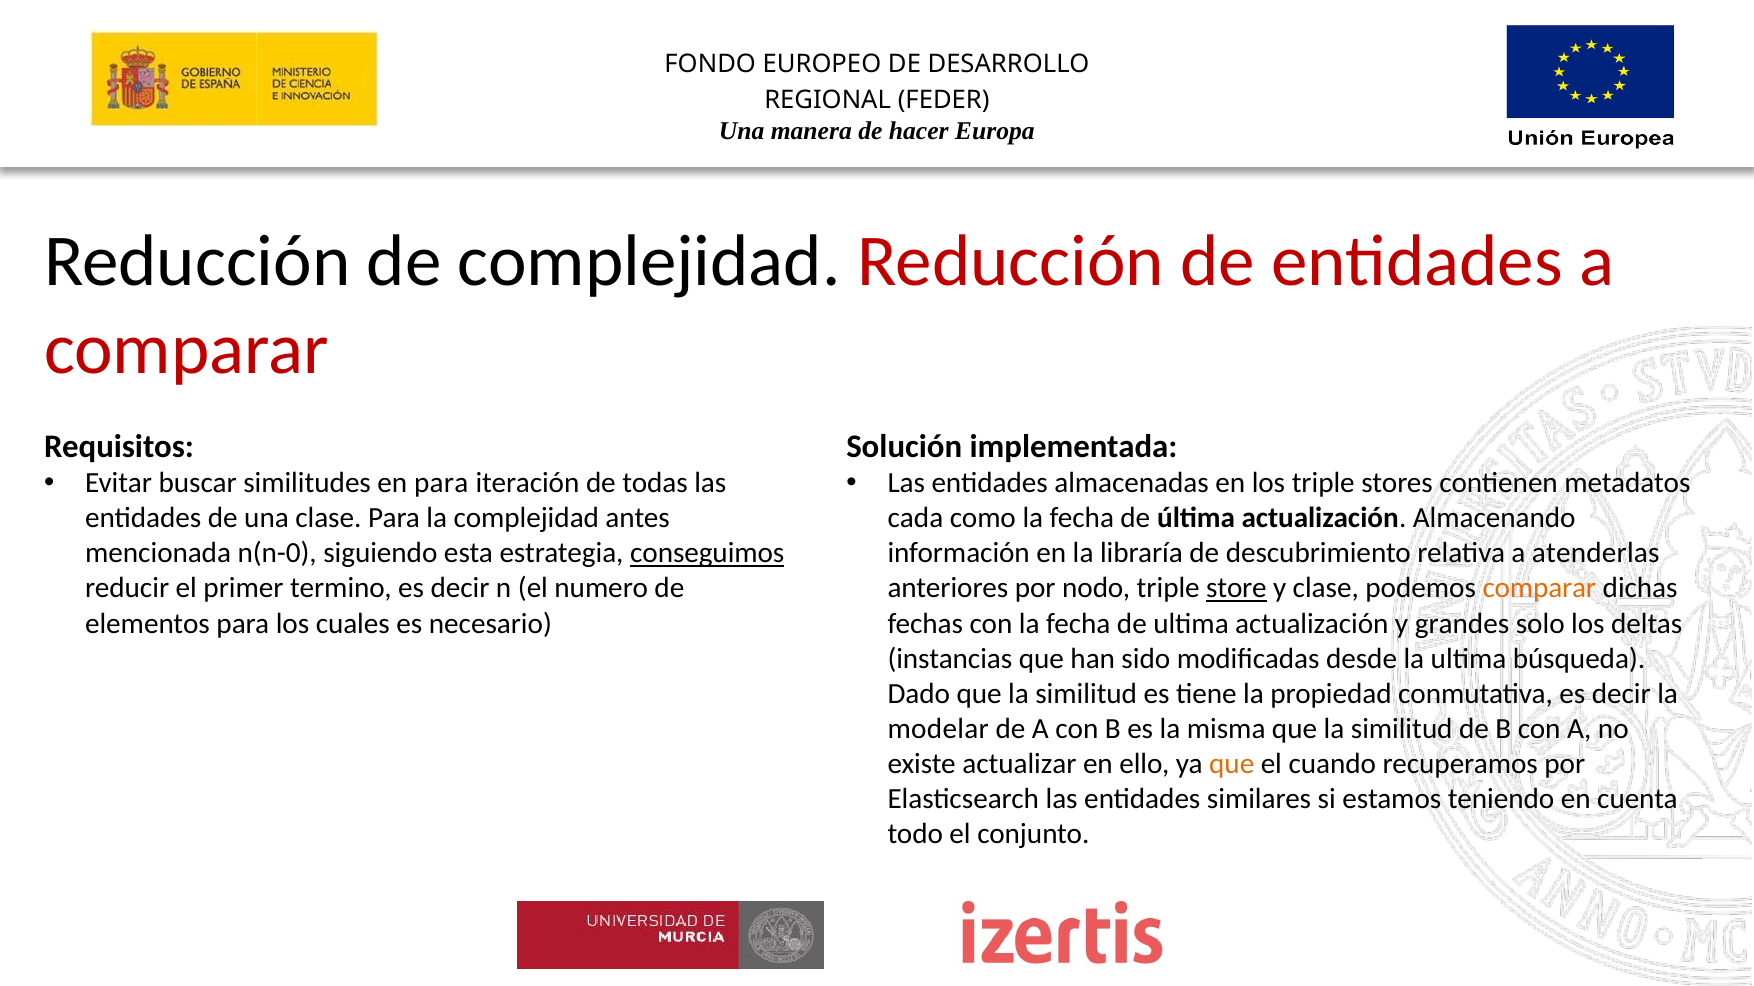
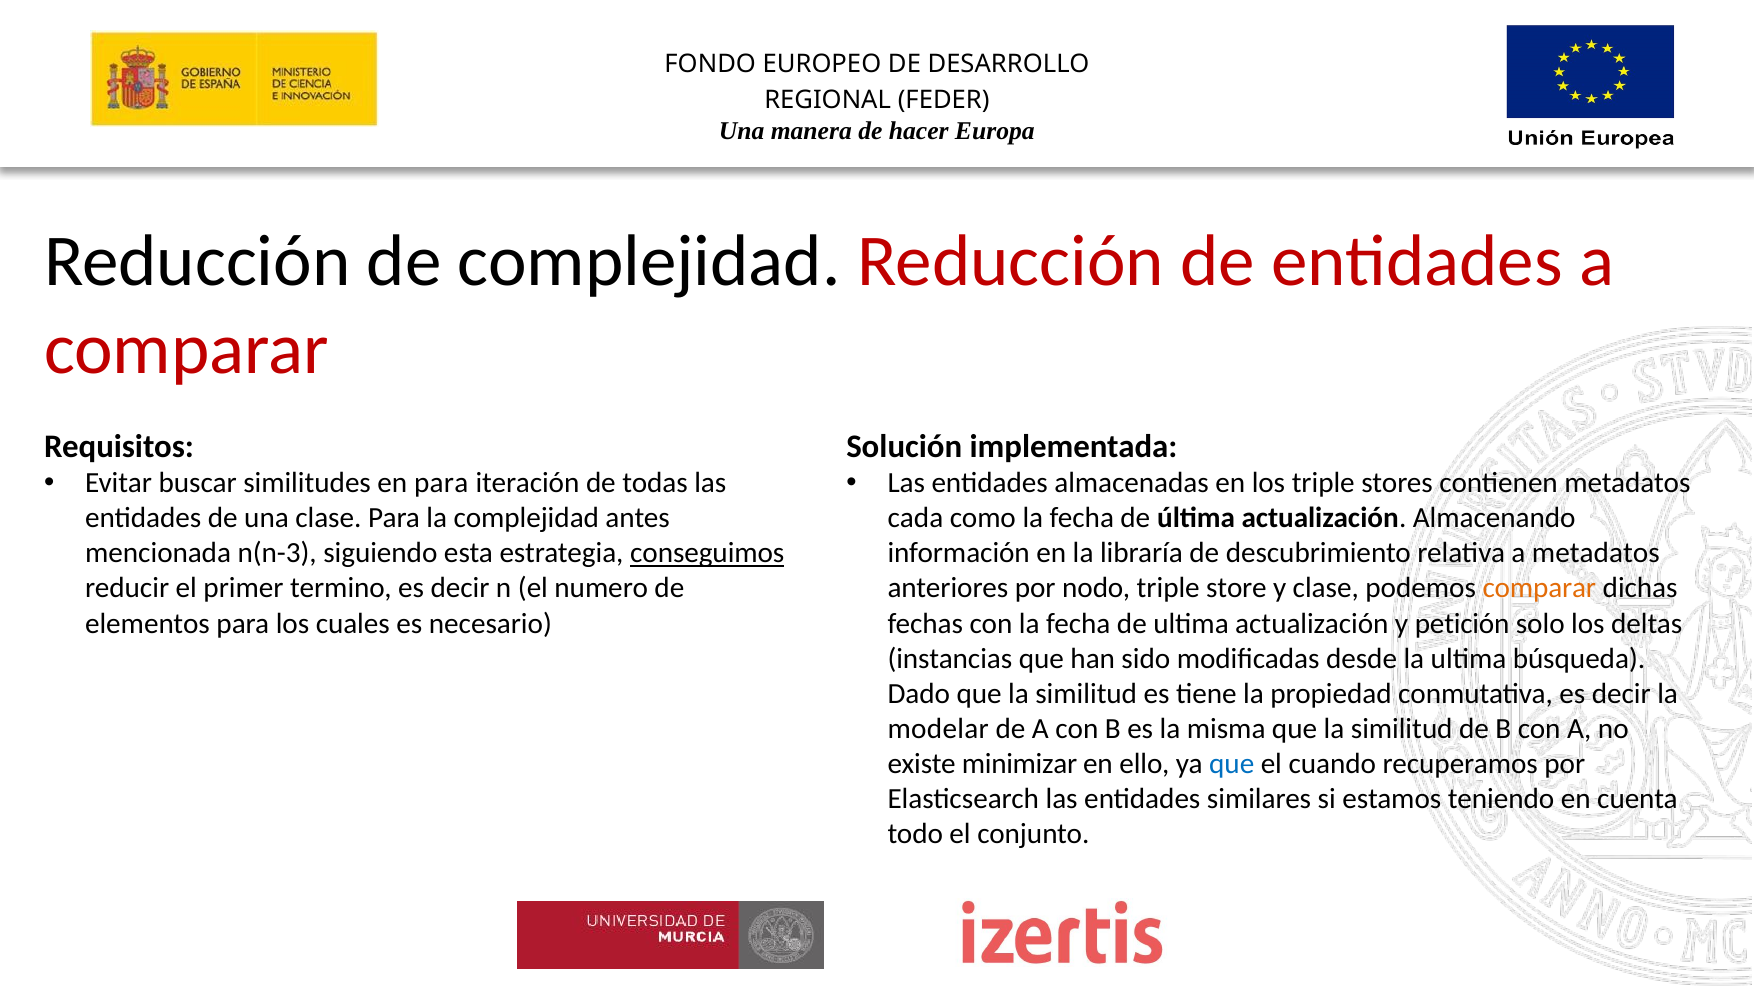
n(n-0: n(n-0 -> n(n-3
a atenderlas: atenderlas -> metadatos
store underline: present -> none
grandes: grandes -> petición
actualizar: actualizar -> minimizar
que at (1232, 764) colour: orange -> blue
